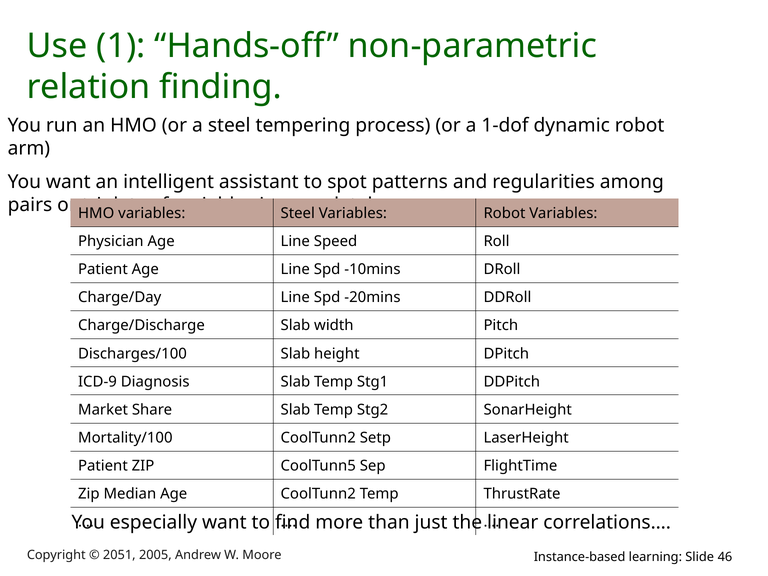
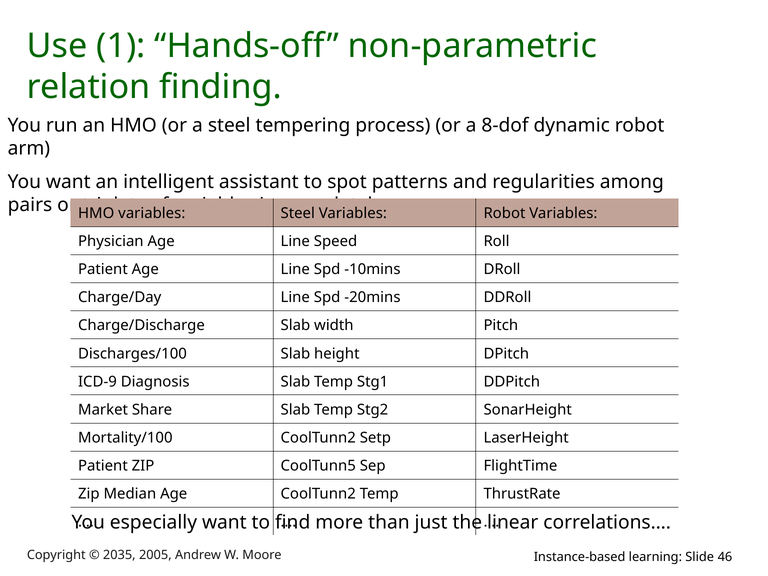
1-dof: 1-dof -> 8-dof
2051: 2051 -> 2035
